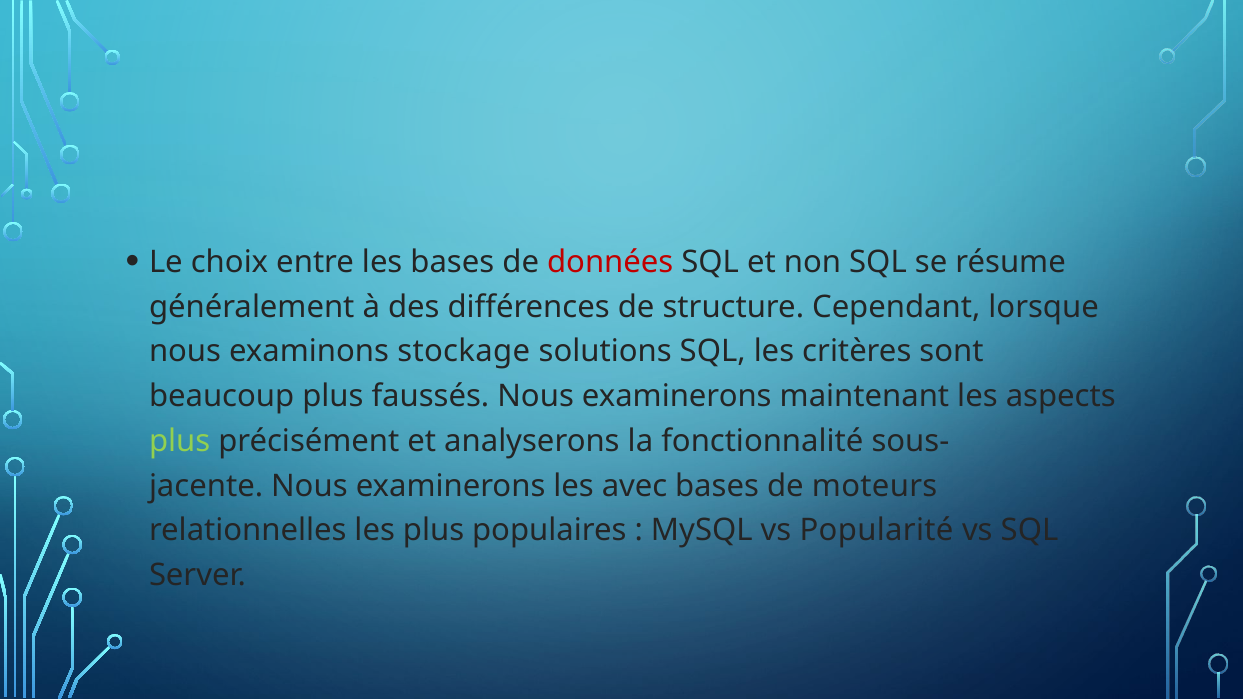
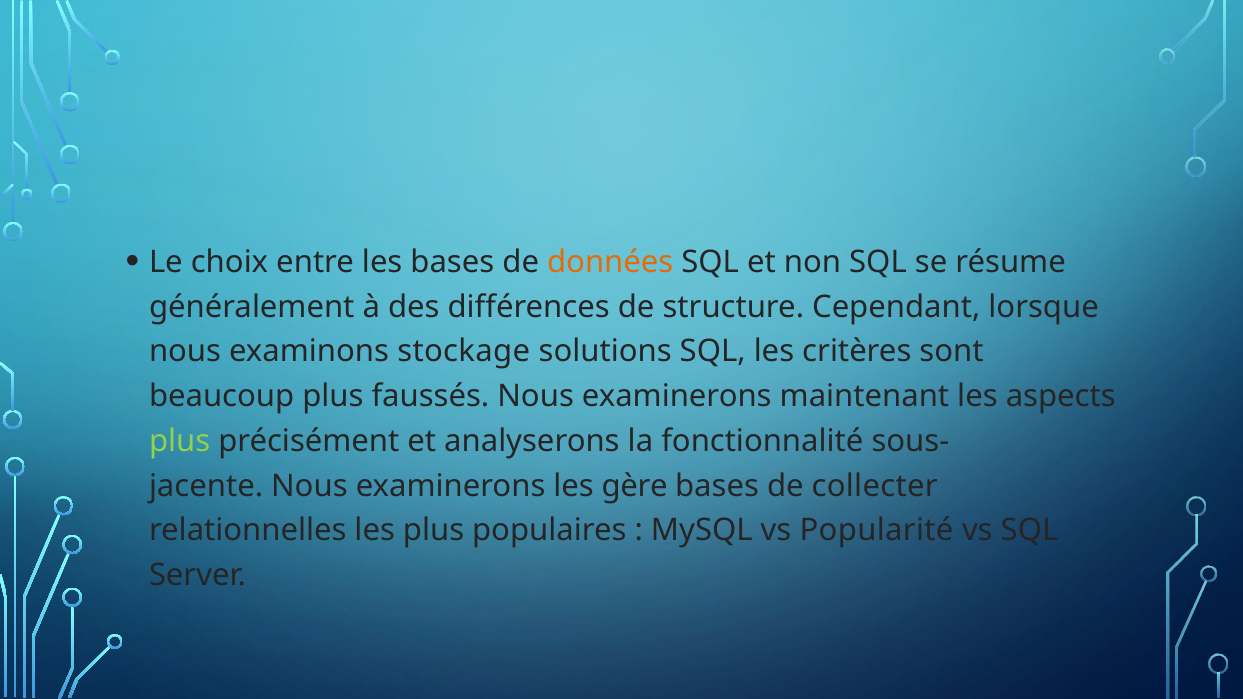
données colour: red -> orange
avec: avec -> gère
moteurs: moteurs -> collecter
